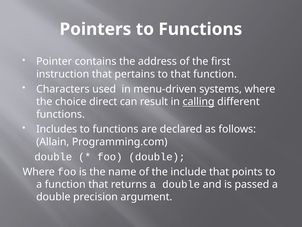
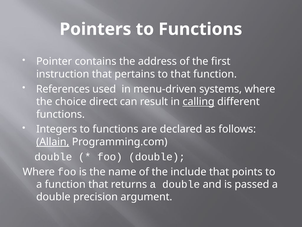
Characters: Characters -> References
Includes: Includes -> Integers
Allain underline: none -> present
